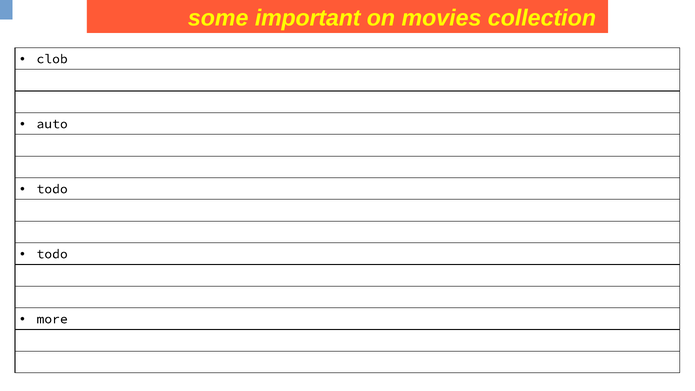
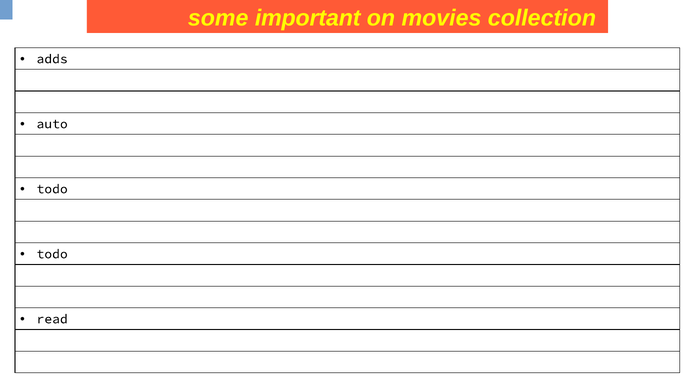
clob: clob -> adds
more: more -> read
